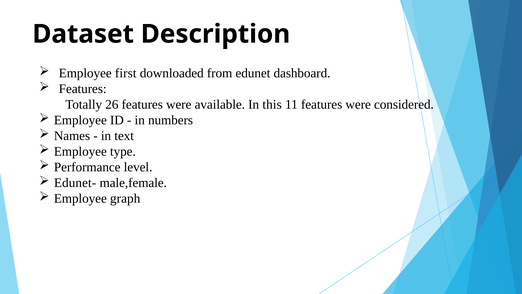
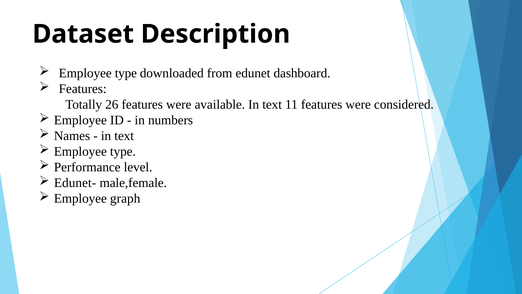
first at (126, 73): first -> type
available In this: this -> text
